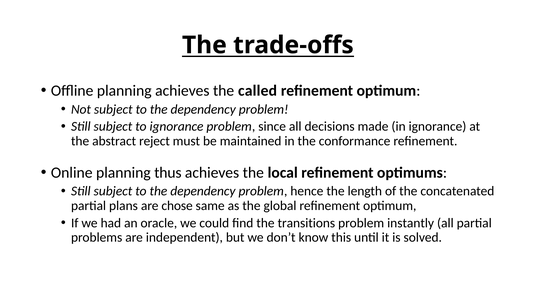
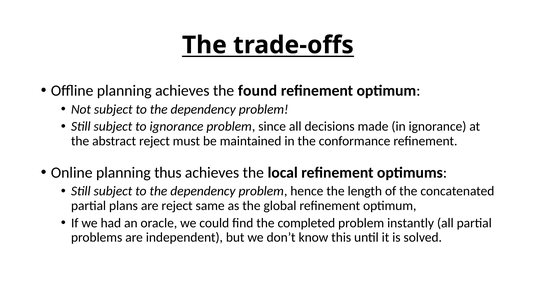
called: called -> found
are chose: chose -> reject
transitions: transitions -> completed
